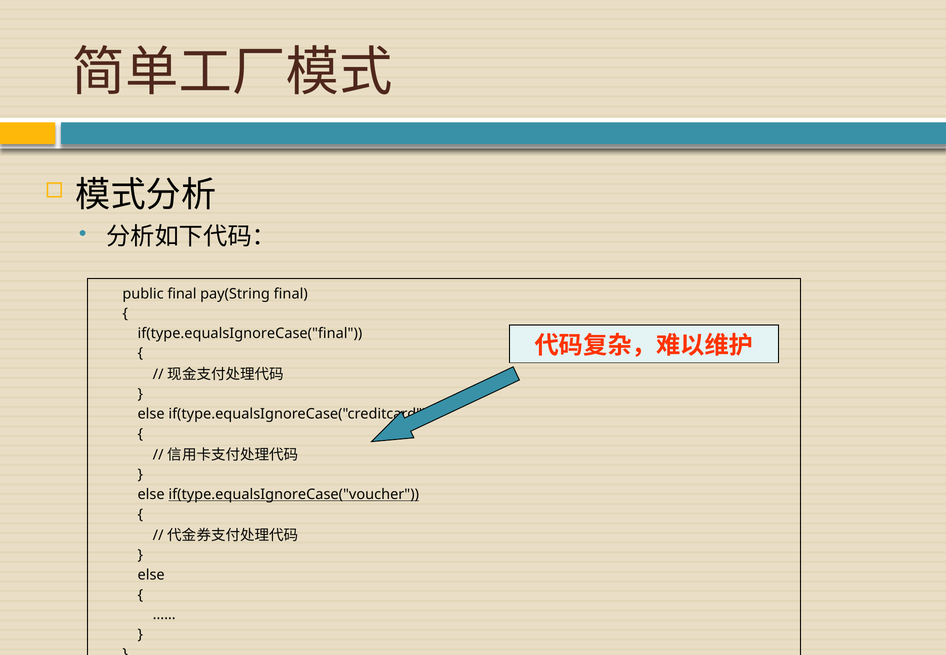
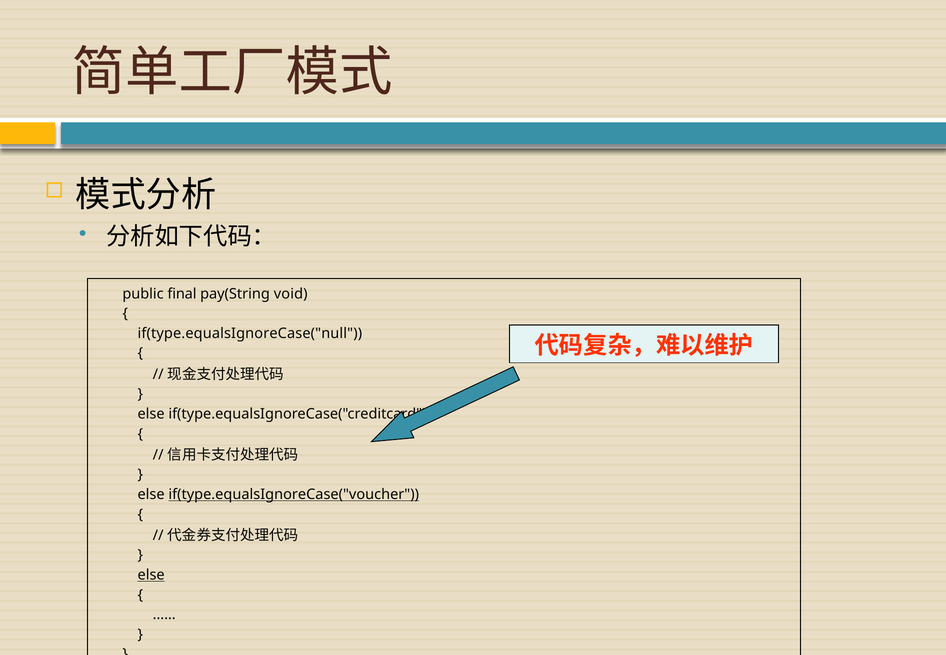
pay(String final: final -> void
if(type.equalsIgnoreCase("final: if(type.equalsIgnoreCase("final -> if(type.equalsIgnoreCase("null
else at (151, 575) underline: none -> present
